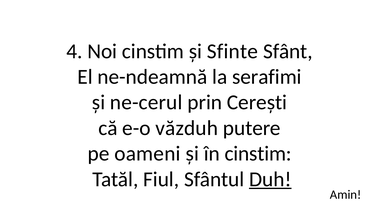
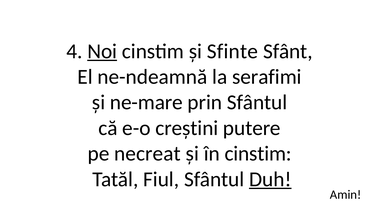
Noi underline: none -> present
ne-cerul: ne-cerul -> ne-mare
prin Cerești: Cerești -> Sfântul
văzduh: văzduh -> creștini
oameni: oameni -> necreat
